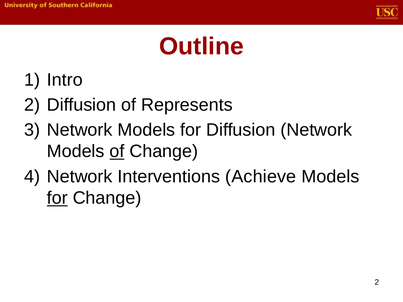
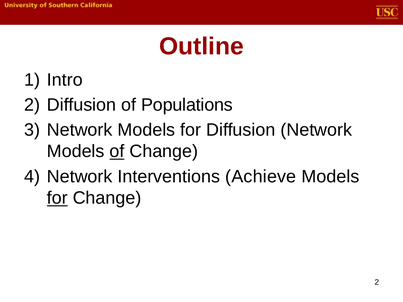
Represents: Represents -> Populations
